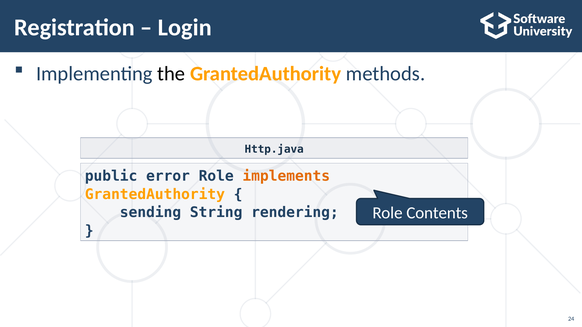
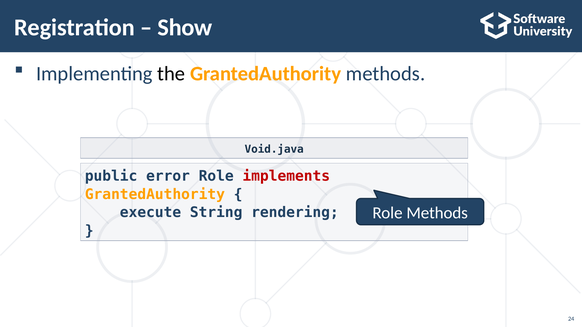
Login: Login -> Show
Http.java: Http.java -> Void.java
implements colour: orange -> red
Role Contents: Contents -> Methods
sending: sending -> execute
